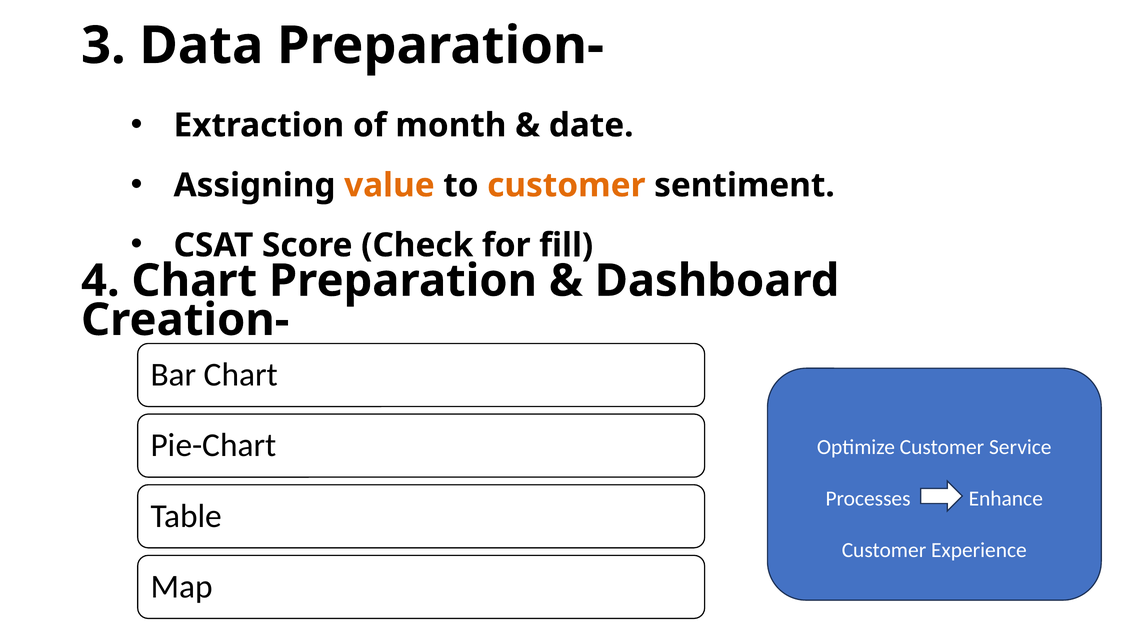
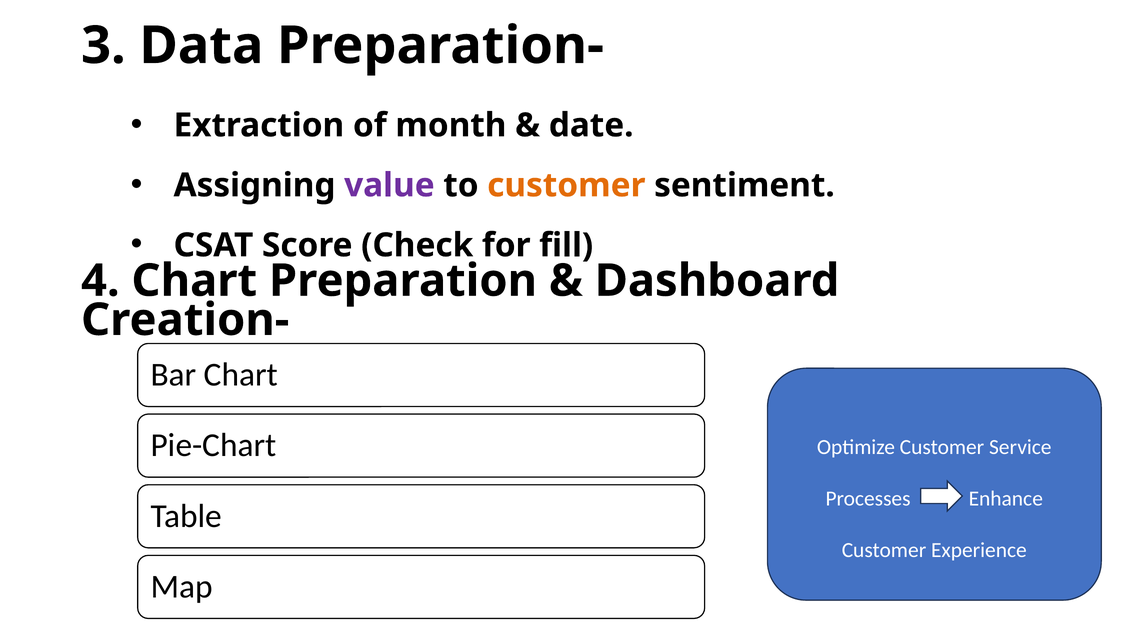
value colour: orange -> purple
